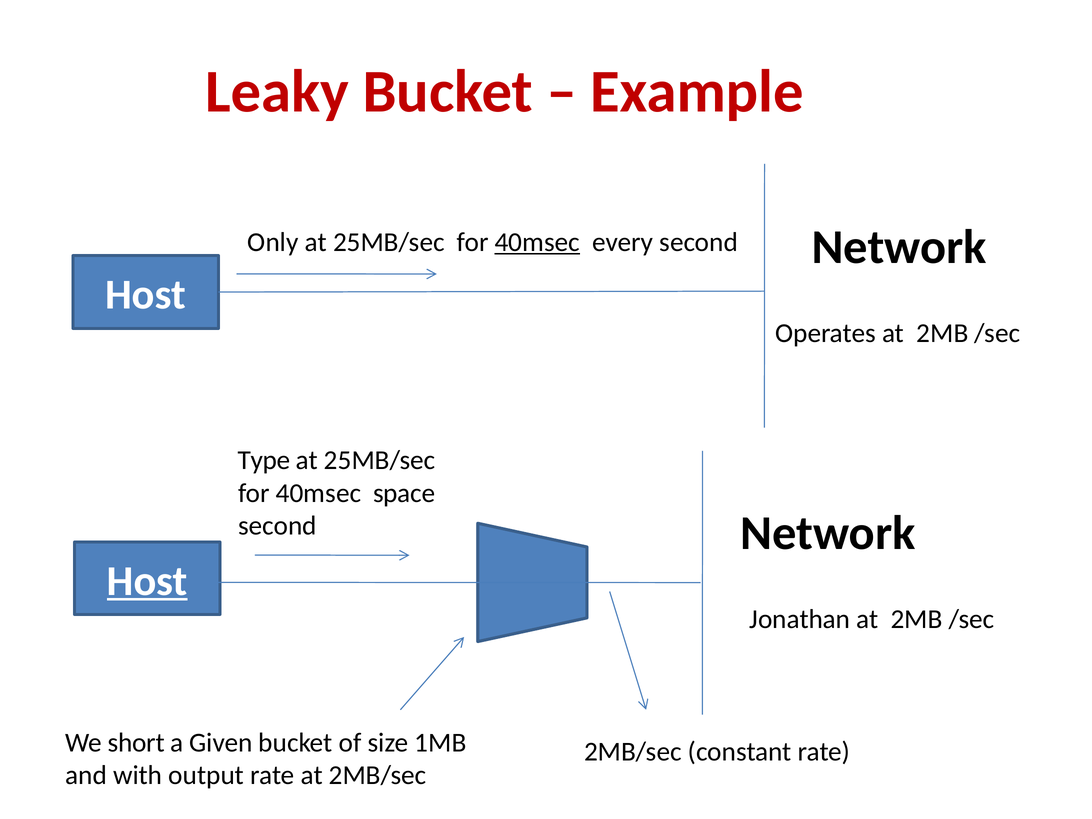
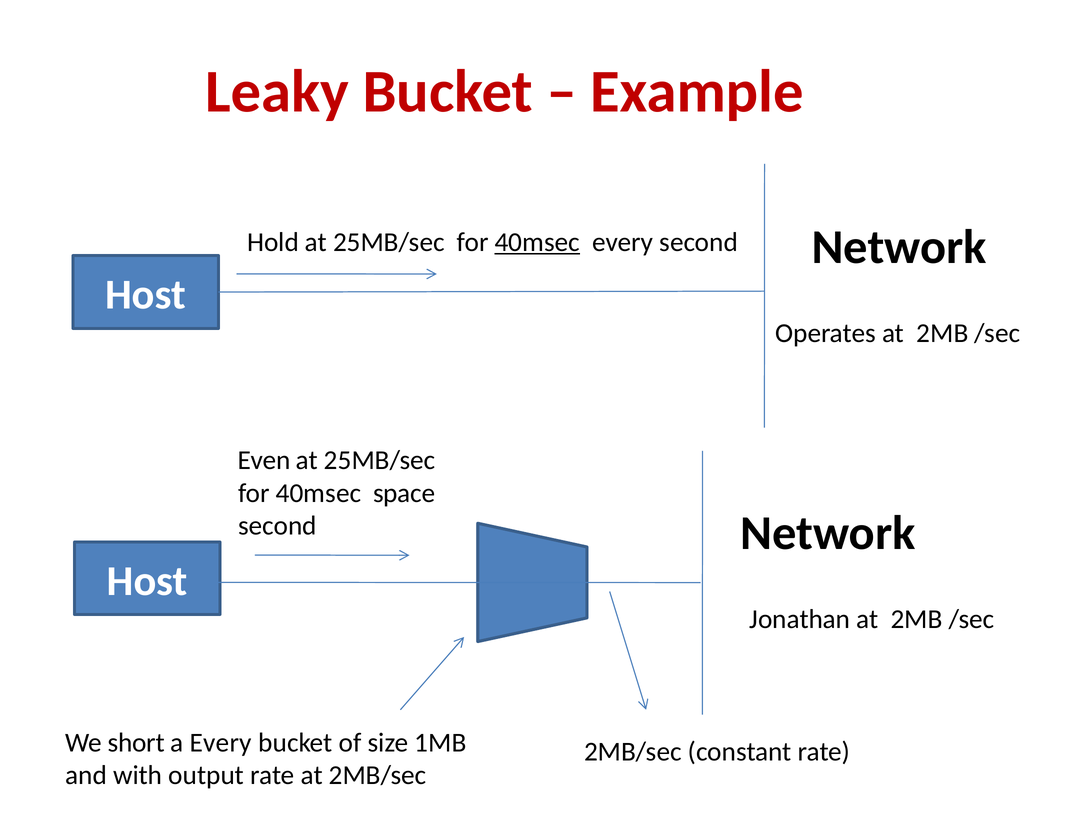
Only: Only -> Hold
Type: Type -> Even
Host at (147, 581) underline: present -> none
a Given: Given -> Every
